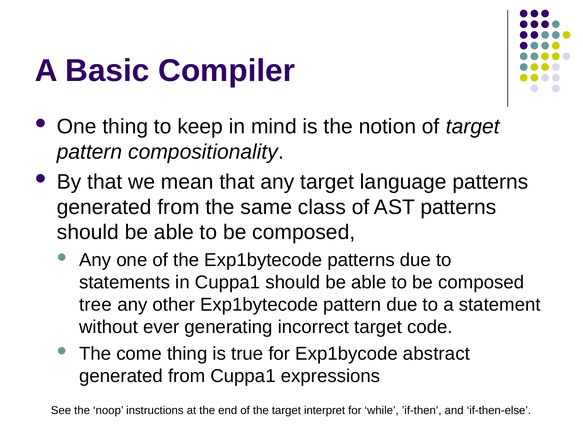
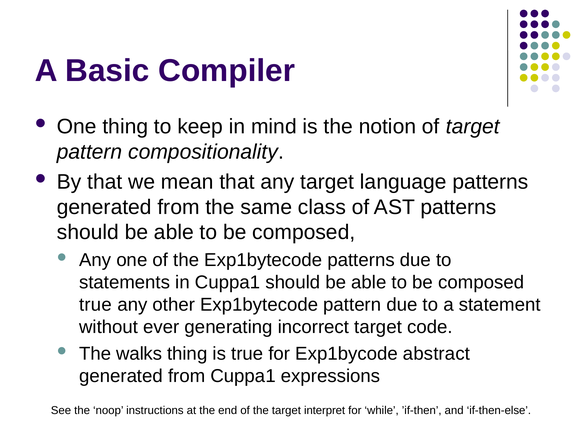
tree at (96, 305): tree -> true
come: come -> walks
